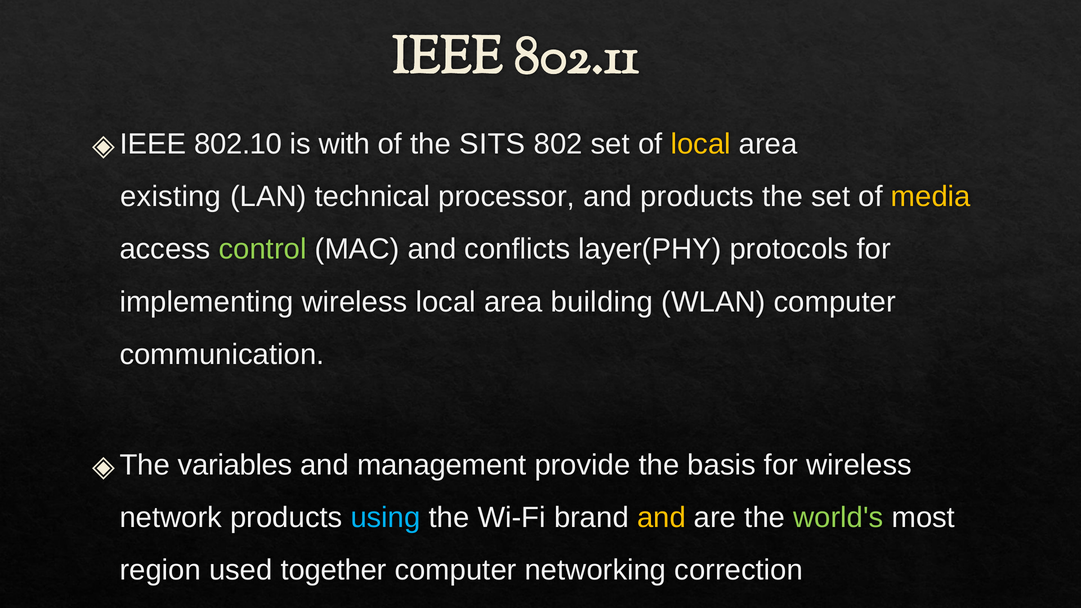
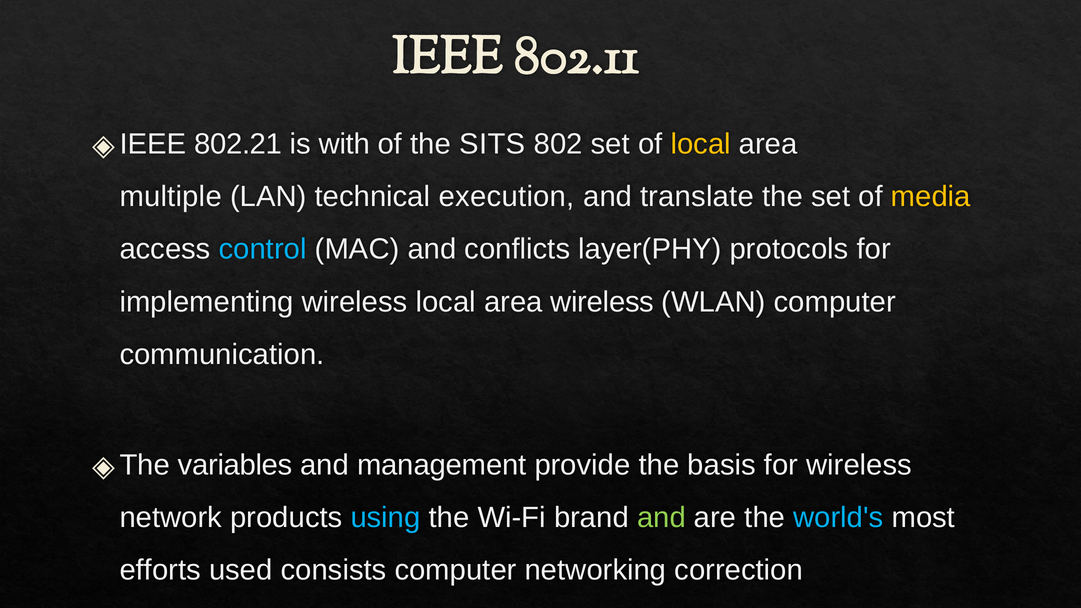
802.10: 802.10 -> 802.21
existing: existing -> multiple
processor: processor -> execution
and products: products -> translate
control colour: light green -> light blue
area building: building -> wireless
and at (661, 518) colour: yellow -> light green
world's colour: light green -> light blue
region: region -> efforts
together: together -> consists
